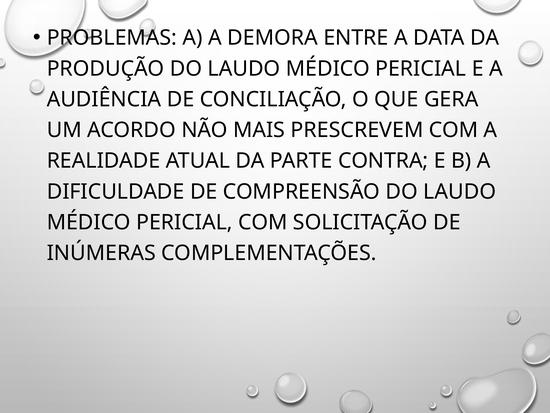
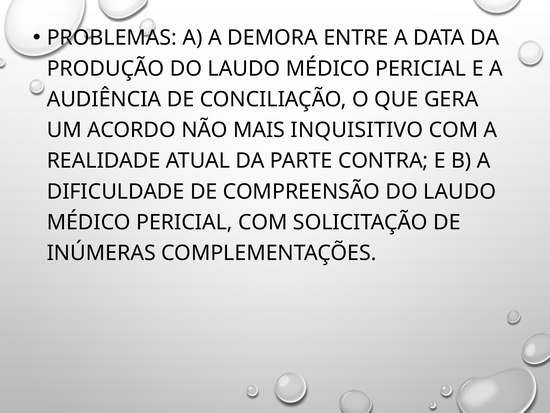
PRESCREVEM: PRESCREVEM -> INQUISITIVO
